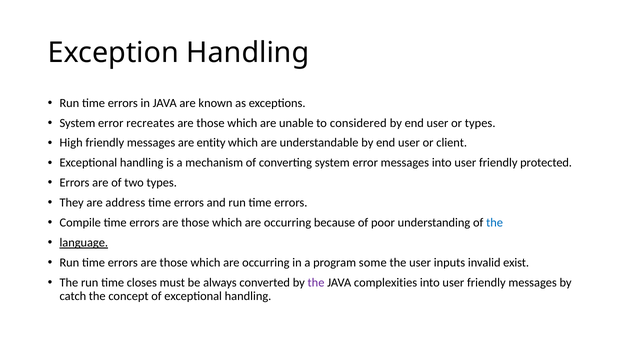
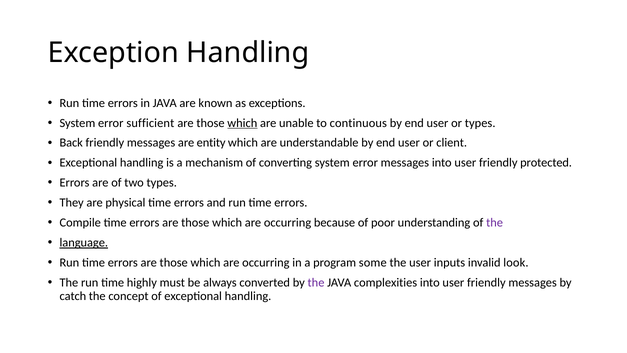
recreates: recreates -> sufficient
which at (242, 123) underline: none -> present
considered: considered -> continuous
High: High -> Back
address: address -> physical
the at (495, 222) colour: blue -> purple
exist: exist -> look
closes: closes -> highly
